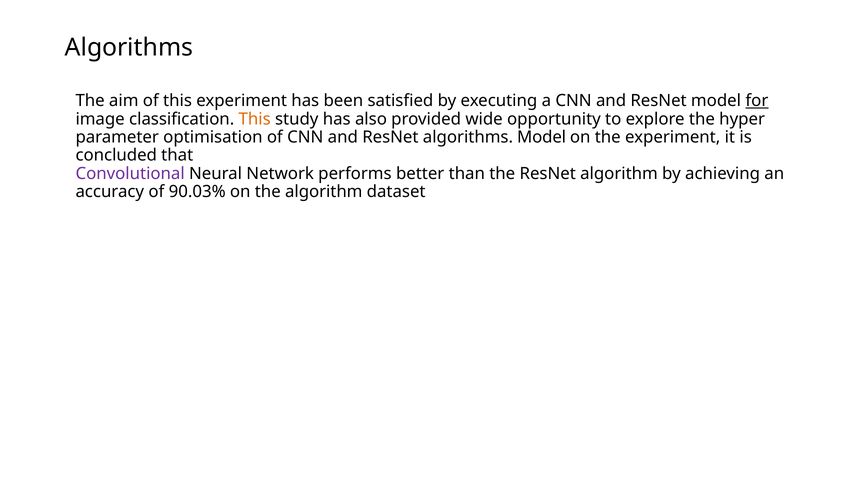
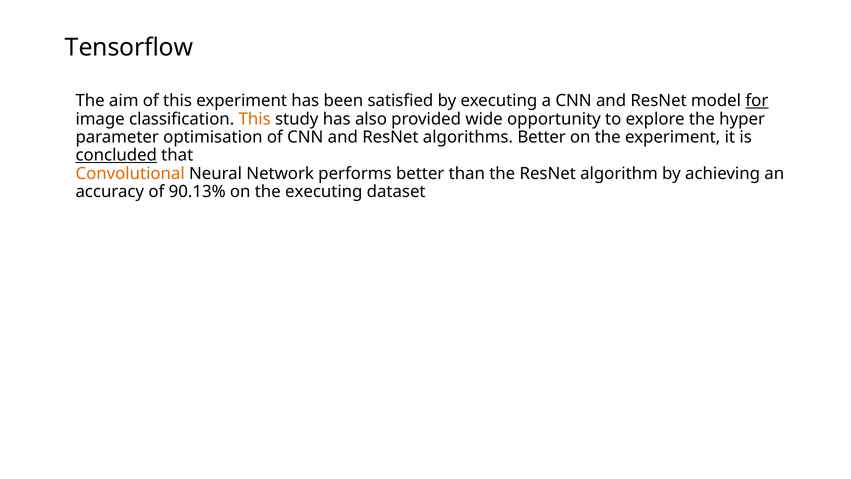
Algorithms at (129, 48): Algorithms -> Tensorflow
algorithms Model: Model -> Better
concluded underline: none -> present
Convolutional colour: purple -> orange
90.03%: 90.03% -> 90.13%
the algorithm: algorithm -> executing
